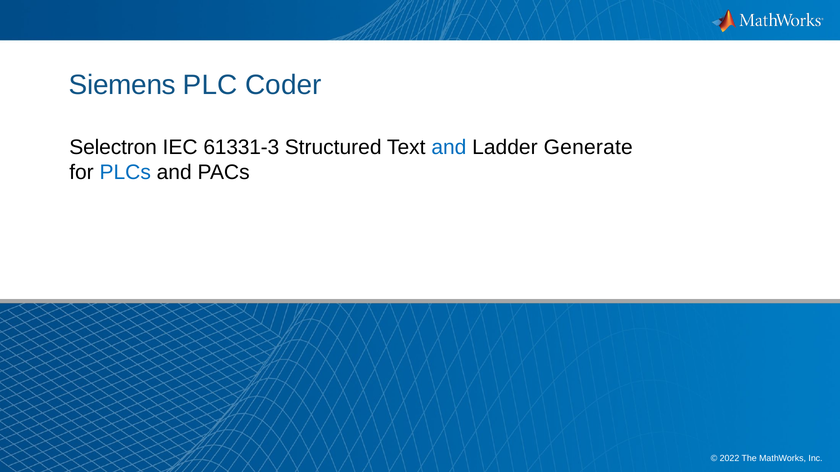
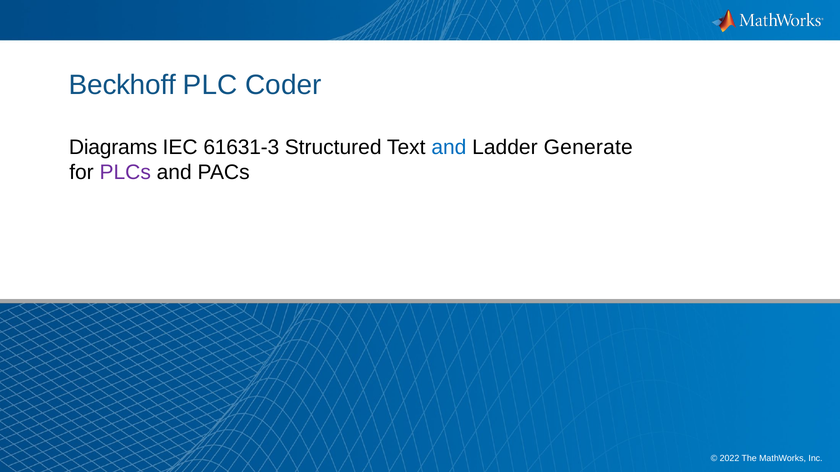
Siemens: Siemens -> Beckhoff
Selectron: Selectron -> Diagrams
61331-3: 61331-3 -> 61631-3
PLCs colour: blue -> purple
